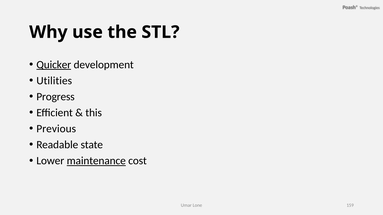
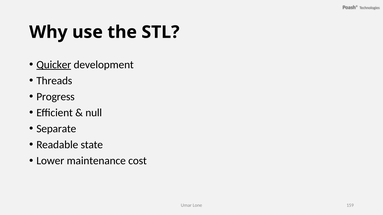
Utilities: Utilities -> Threads
this: this -> null
Previous: Previous -> Separate
maintenance underline: present -> none
